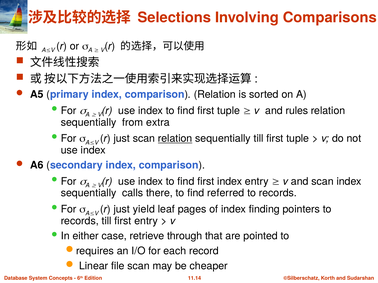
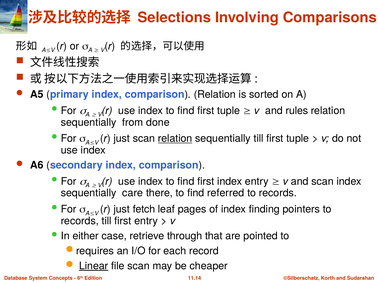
extra: extra -> done
calls: calls -> care
yield: yield -> fetch
Linear underline: none -> present
